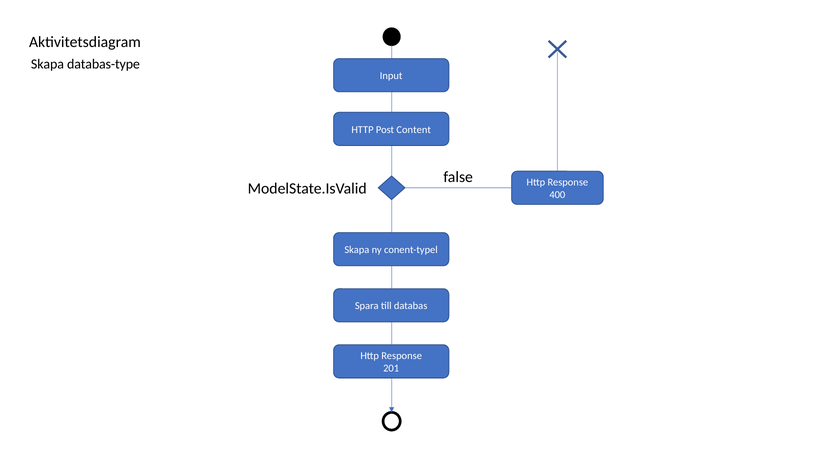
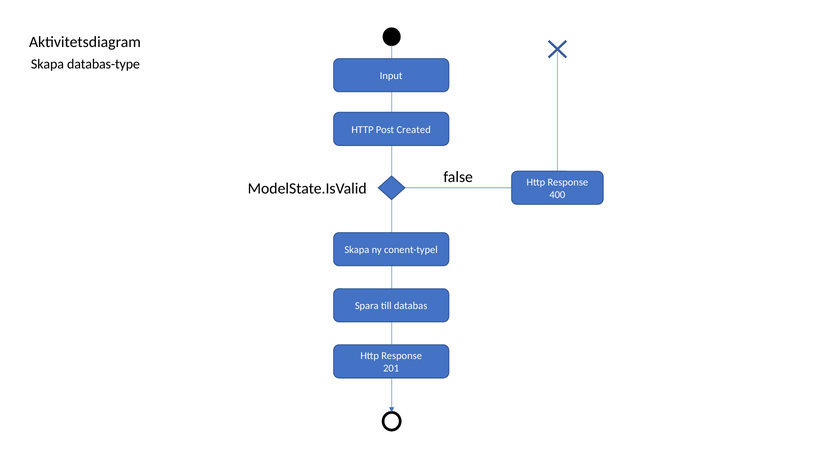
Content: Content -> Created
